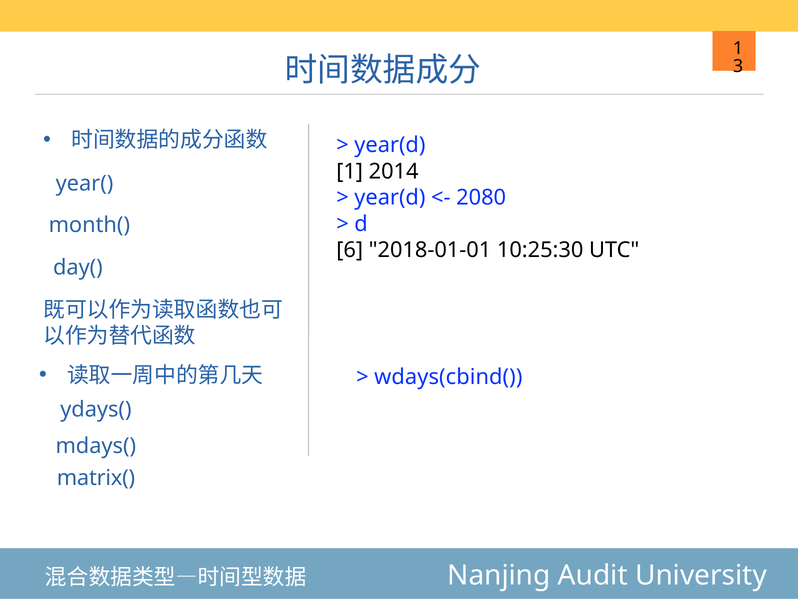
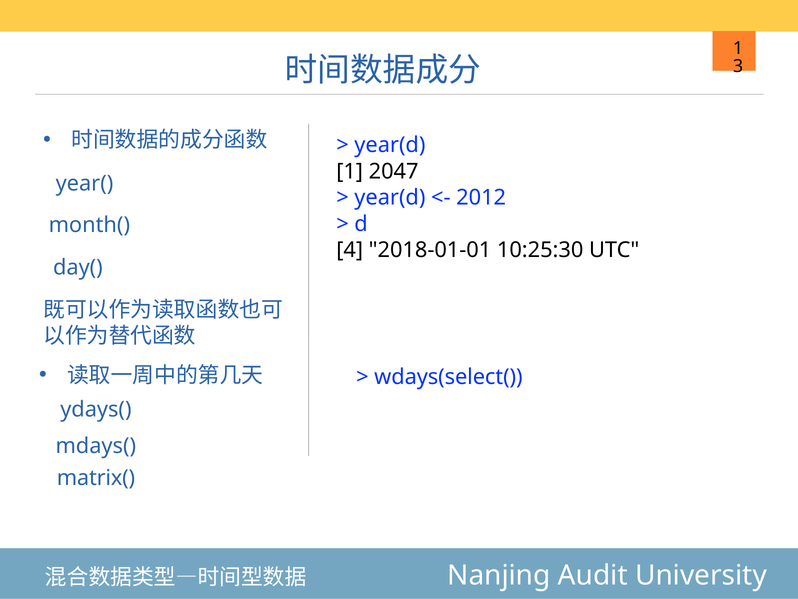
2014: 2014 -> 2047
2080: 2080 -> 2012
6: 6 -> 4
wdays(cbind(: wdays(cbind( -> wdays(select(
